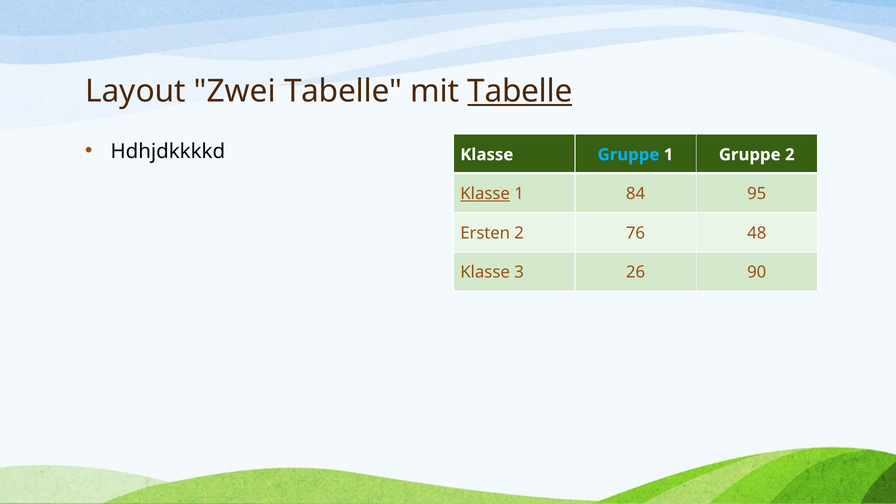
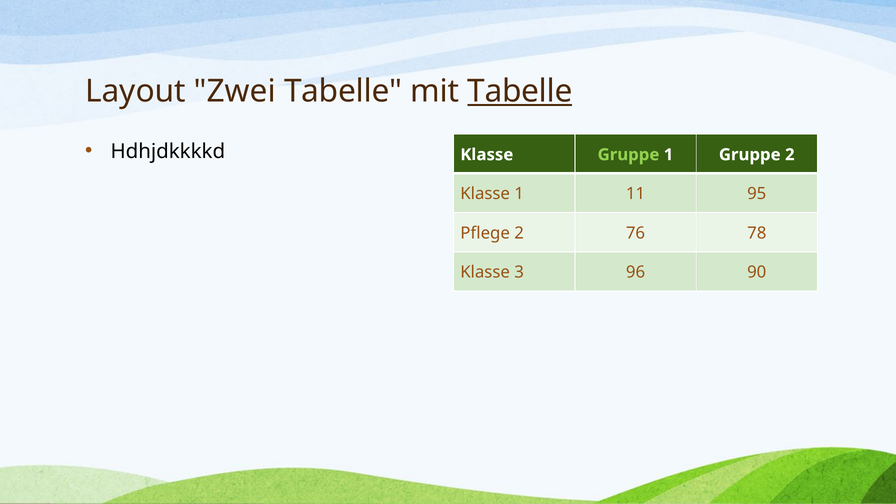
Gruppe at (628, 155) colour: light blue -> light green
Klasse at (485, 194) underline: present -> none
84: 84 -> 11
Ersten: Ersten -> Pflege
48: 48 -> 78
26: 26 -> 96
